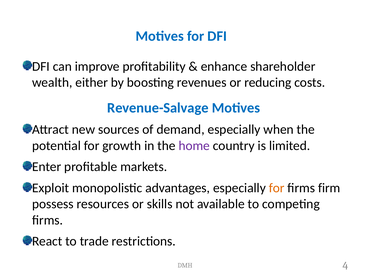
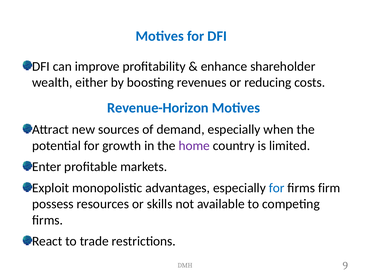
Revenue-Salvage: Revenue-Salvage -> Revenue-Horizon
for at (277, 188) colour: orange -> blue
4: 4 -> 9
